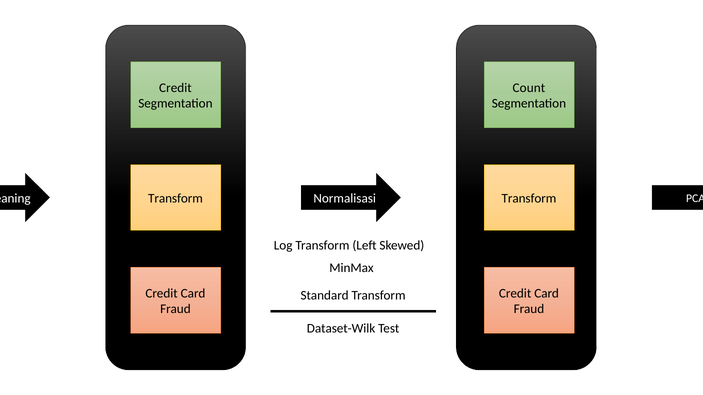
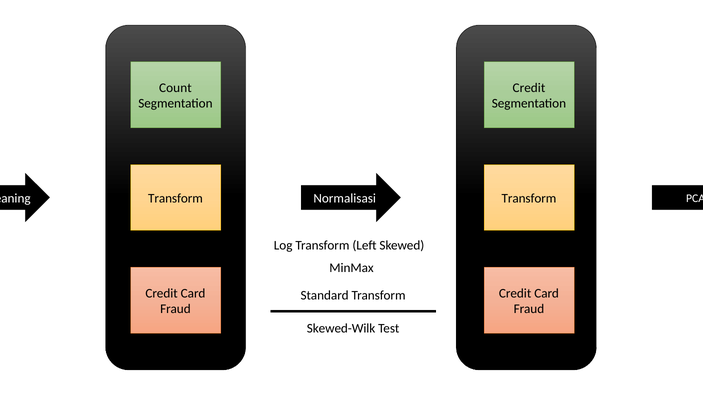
Credit at (175, 88): Credit -> Count
Count at (529, 88): Count -> Credit
Dataset-Wilk: Dataset-Wilk -> Skewed-Wilk
